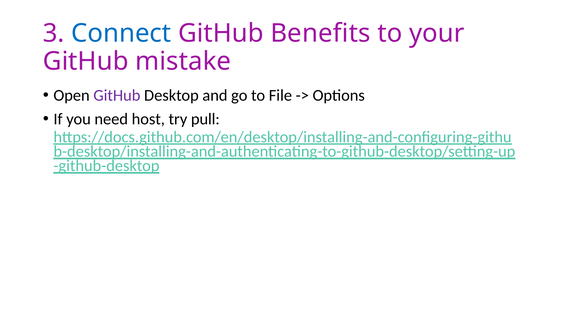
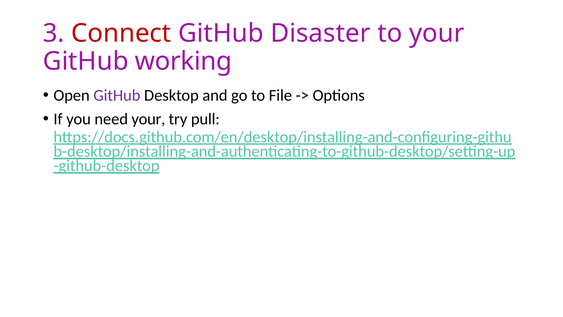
Connect colour: blue -> red
Benefits: Benefits -> Disaster
mistake: mistake -> working
need host: host -> your
